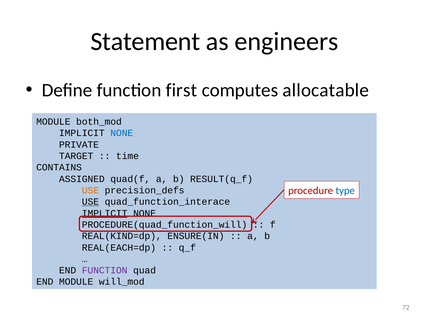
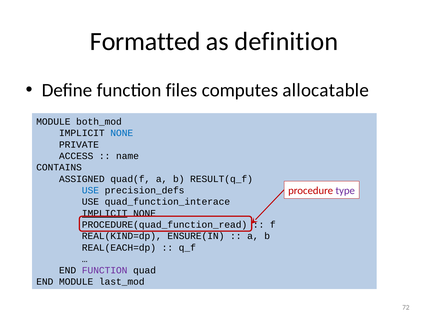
Statement: Statement -> Formatted
engineers: engineers -> definition
first: first -> files
TARGET: TARGET -> ACCESS
time: time -> name
type colour: blue -> purple
USE at (90, 190) colour: orange -> blue
USE at (90, 202) underline: present -> none
PROCEDURE(quad_function_will: PROCEDURE(quad_function_will -> PROCEDURE(quad_function_read
will_mod: will_mod -> last_mod
